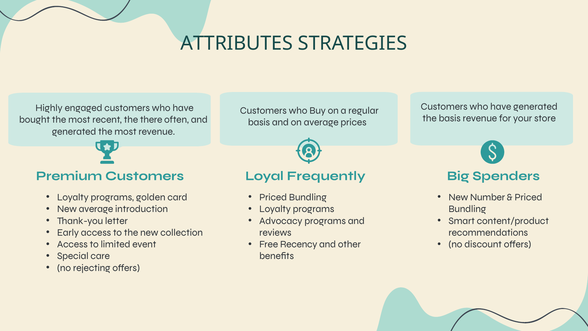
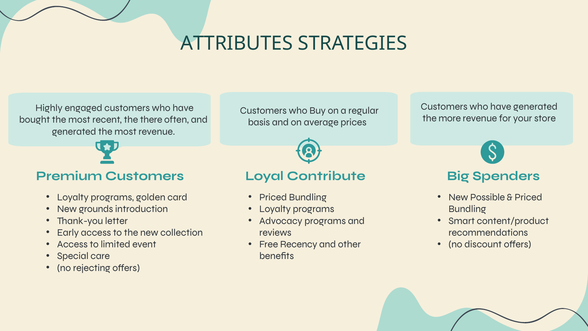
the basis: basis -> more
Frequently: Frequently -> Contribute
Number: Number -> Possible
New average: average -> grounds
